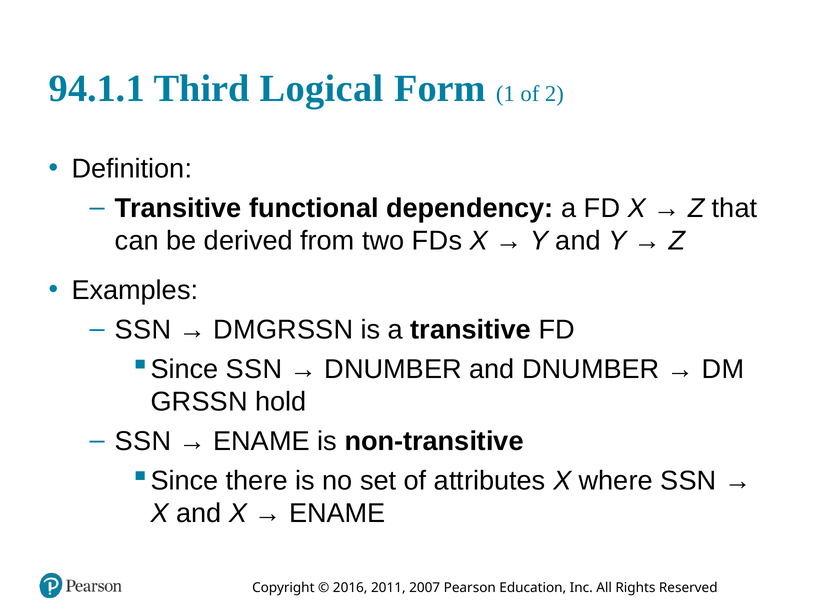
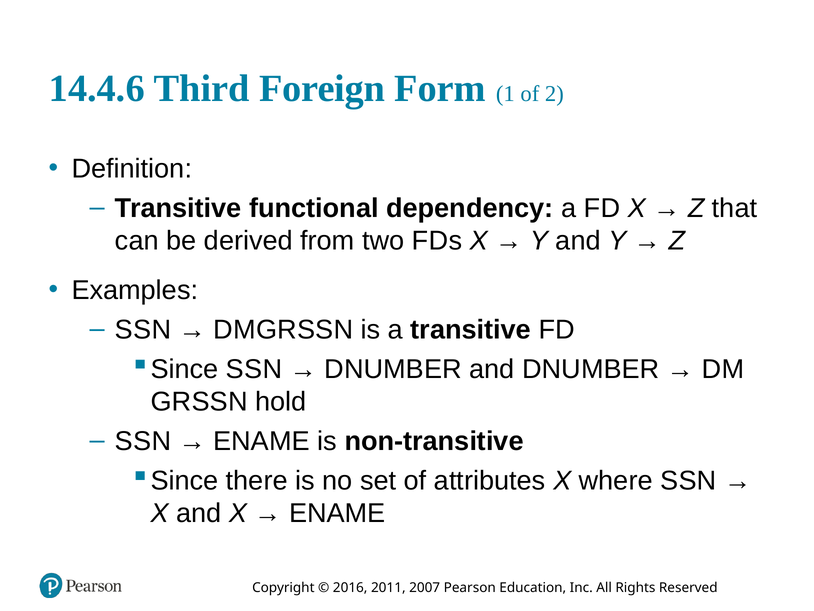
94.1.1: 94.1.1 -> 14.4.6
Logical: Logical -> Foreign
